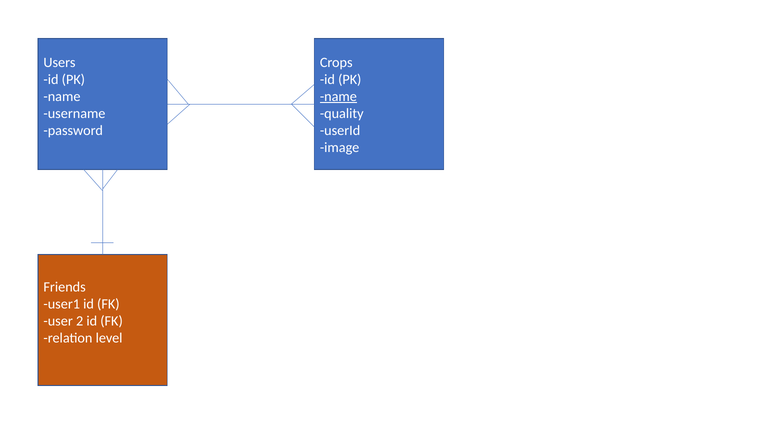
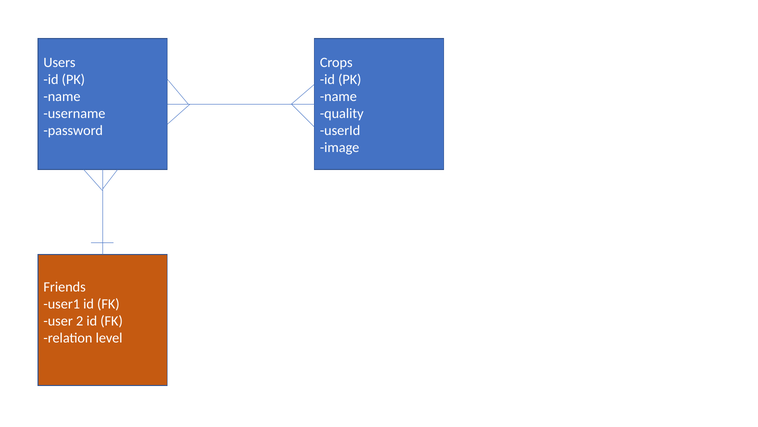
name at (338, 96) underline: present -> none
